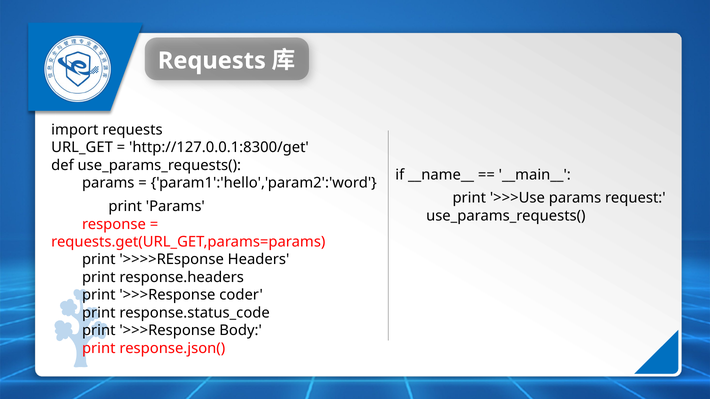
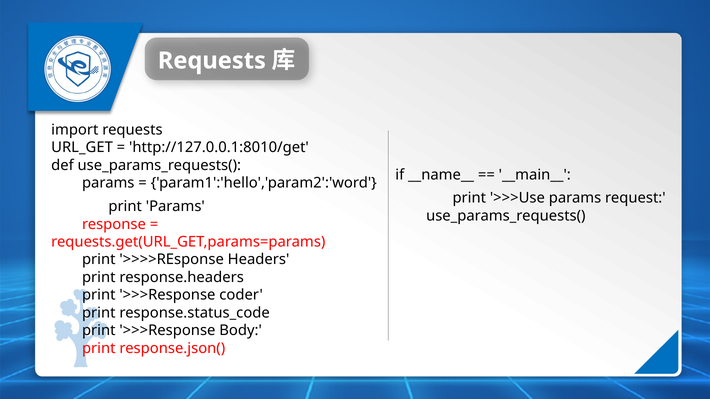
http://127.0.0.1:8300/get: http://127.0.0.1:8300/get -> http://127.0.0.1:8010/get
